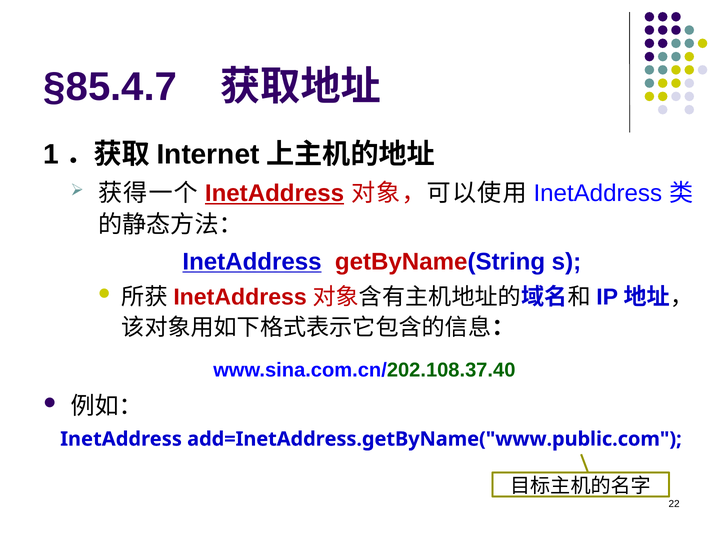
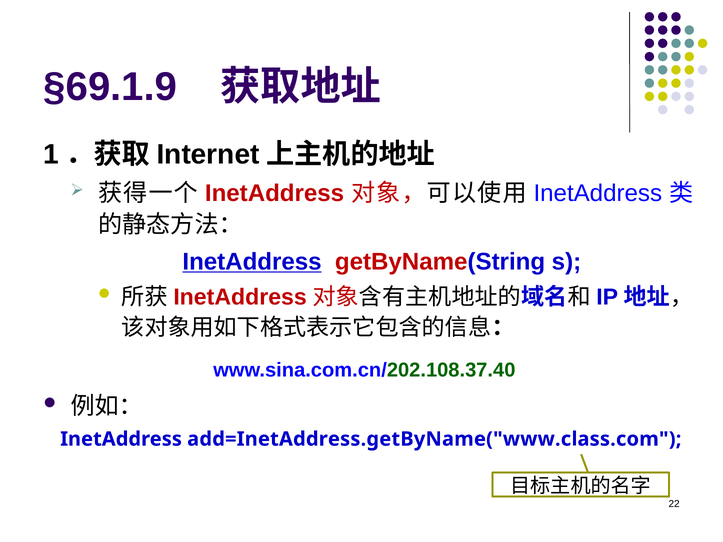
§85.4.7: §85.4.7 -> §69.1.9
InetAddress at (275, 193) underline: present -> none
add=InetAddress.getByName("www.public.com: add=InetAddress.getByName("www.public.com -> add=InetAddress.getByName("www.class.com
